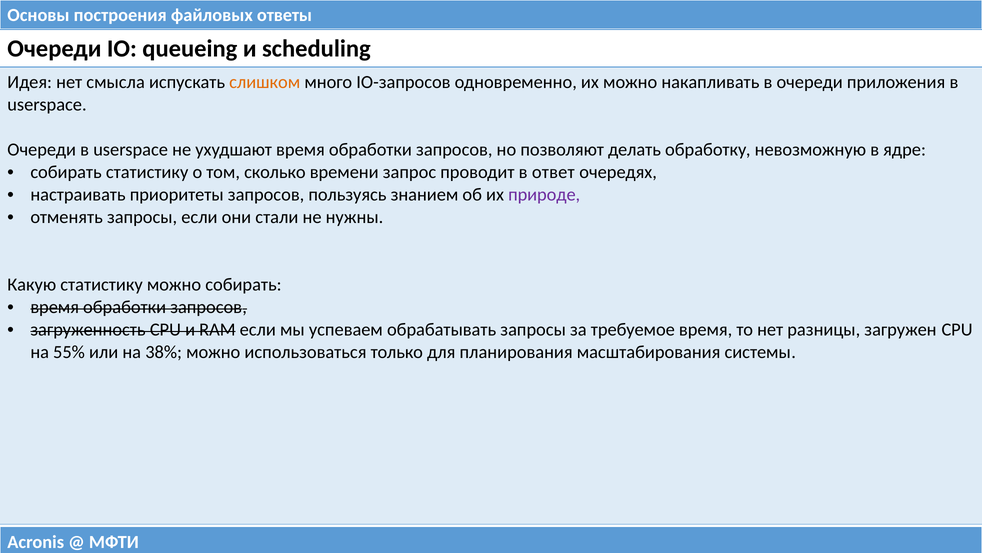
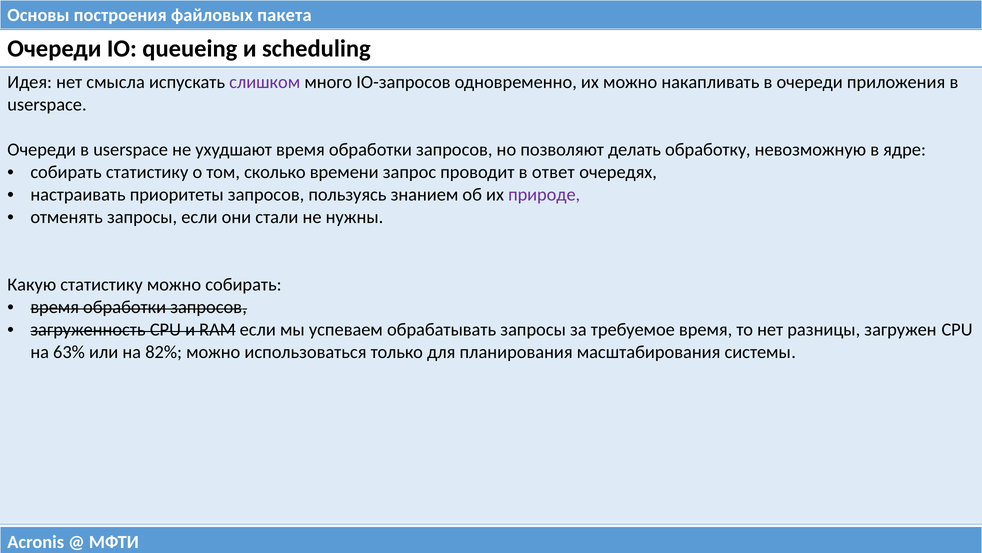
ответы: ответы -> пакета
слишком colour: orange -> purple
55%: 55% -> 63%
38%: 38% -> 82%
